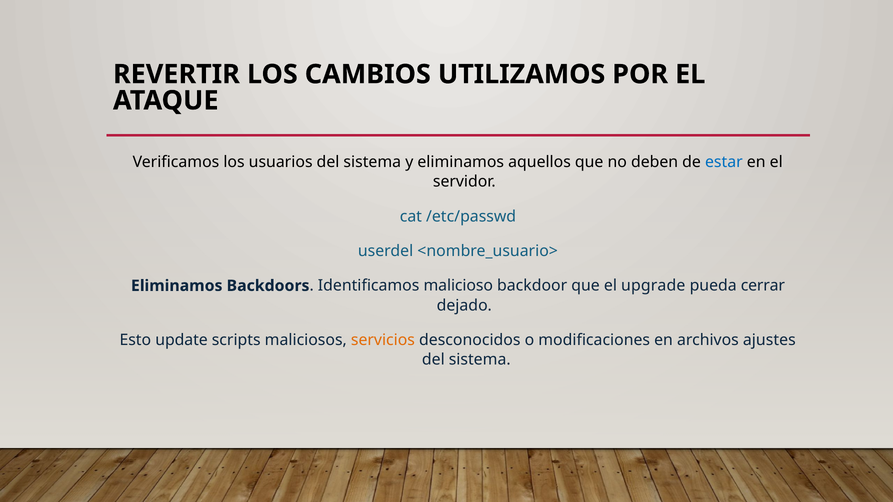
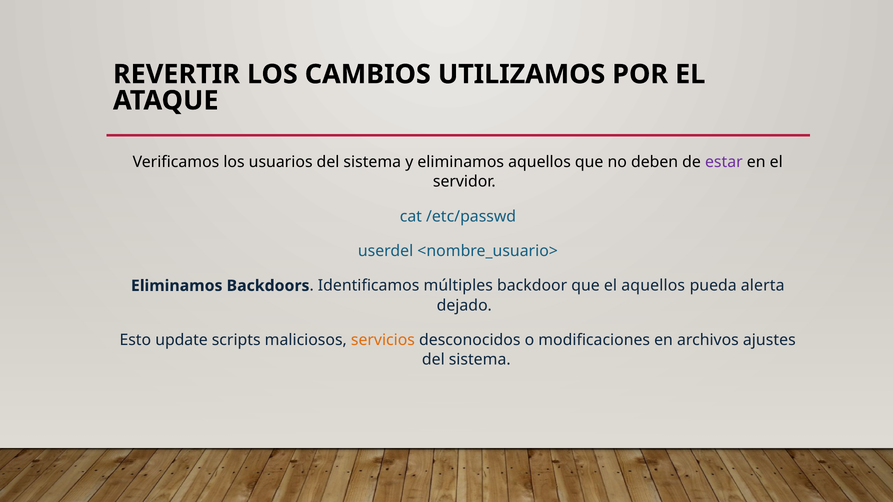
estar colour: blue -> purple
malicioso: malicioso -> múltiples
el upgrade: upgrade -> aquellos
cerrar: cerrar -> alerta
